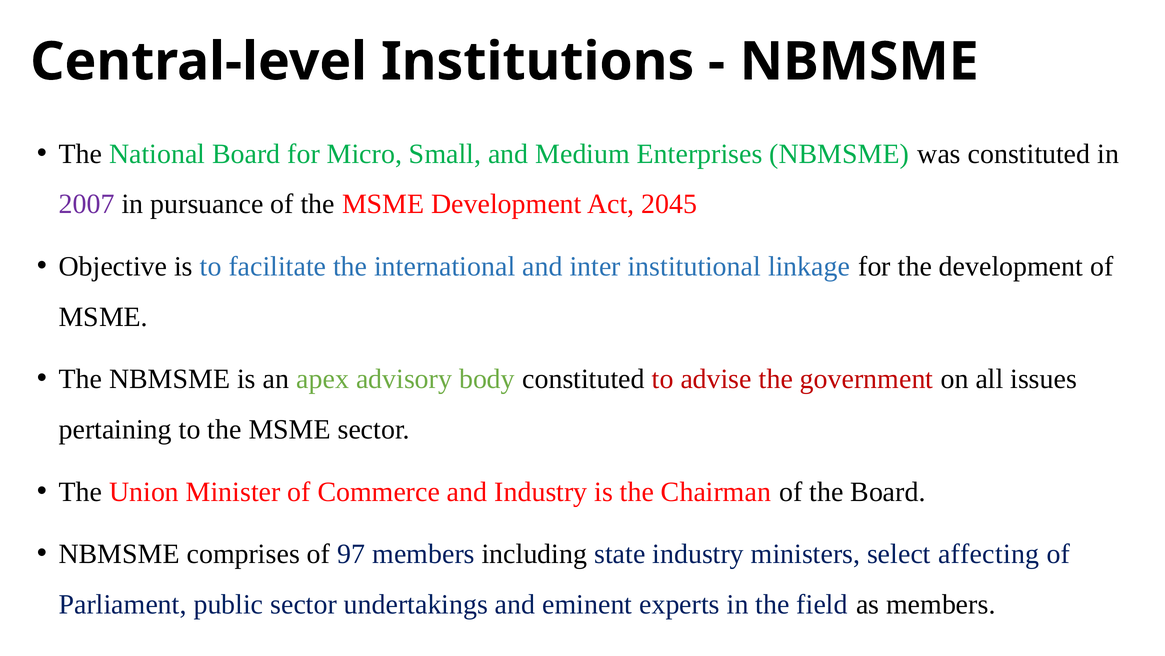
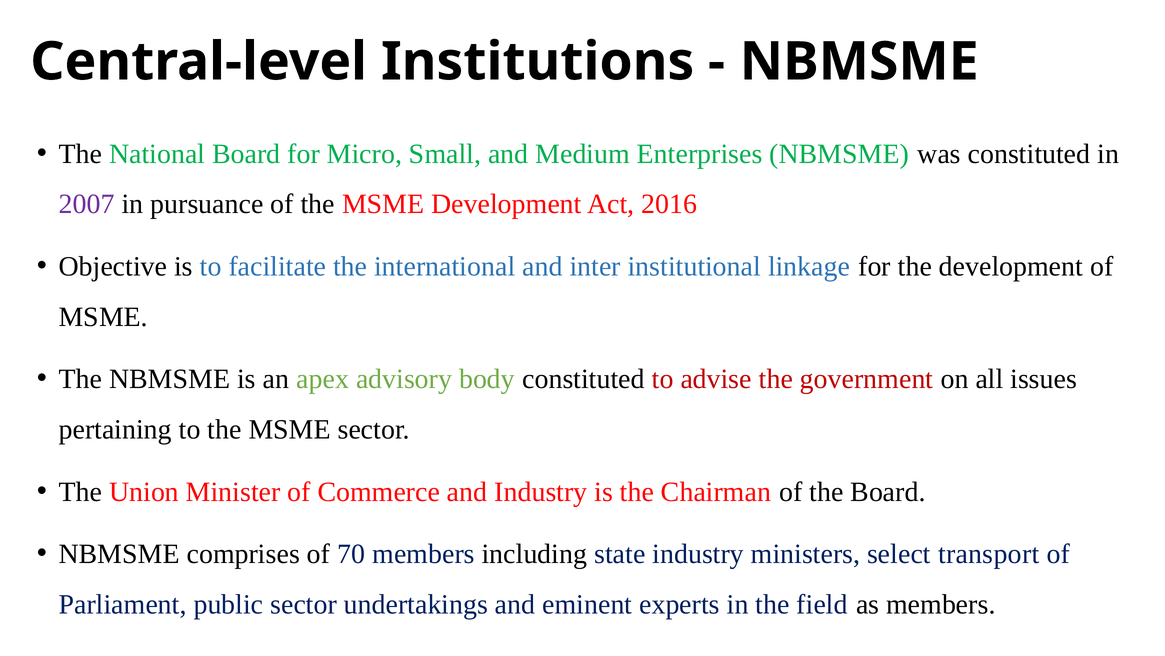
2045: 2045 -> 2016
97: 97 -> 70
affecting: affecting -> transport
